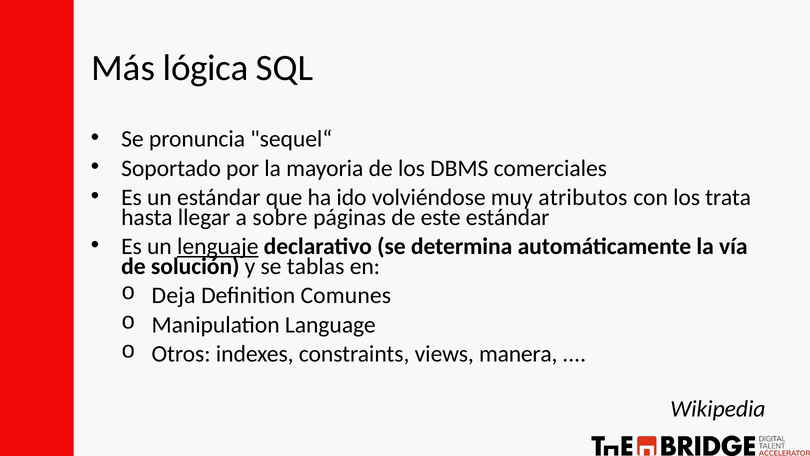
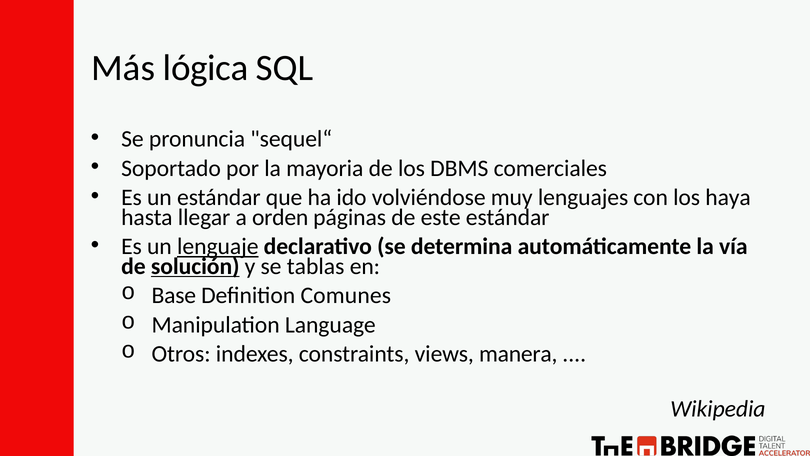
atributos: atributos -> lenguajes
trata: trata -> haya
sobre: sobre -> orden
solución underline: none -> present
Deja: Deja -> Base
